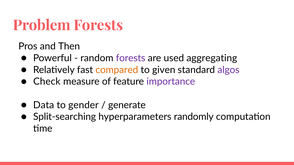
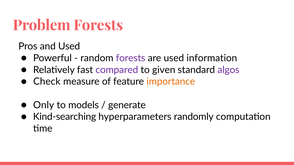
and Then: Then -> Used
aggregating: aggregating -> information
compared colour: orange -> purple
importance colour: purple -> orange
Data: Data -> Only
gender: gender -> models
Split-searching: Split-searching -> Kind-searching
